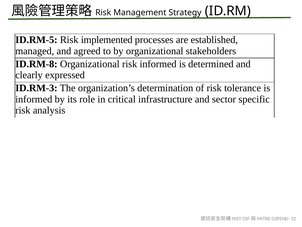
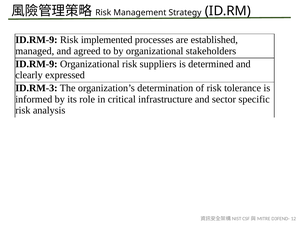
ID.RM-5 at (36, 40): ID.RM-5 -> ID.RM-9
ID.RM-8 at (36, 64): ID.RM-8 -> ID.RM-9
risk informed: informed -> suppliers
